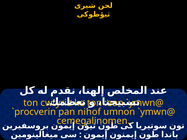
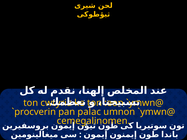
nihof: nihof -> palac
